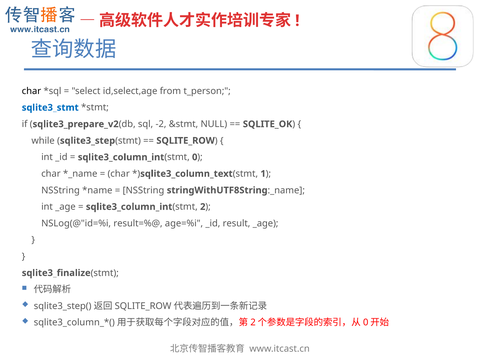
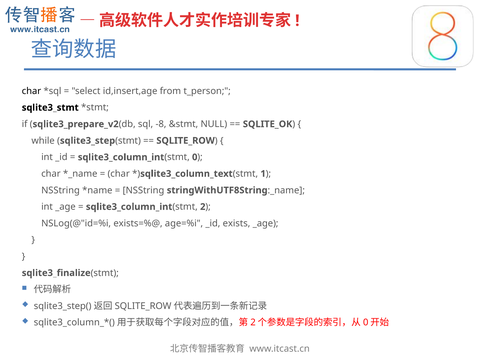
id,select,age: id,select,age -> id,insert,age
sqlite3_stmt colour: blue -> black
-2: -2 -> -8
result=%@: result=%@ -> exists=%@
result: result -> exists
